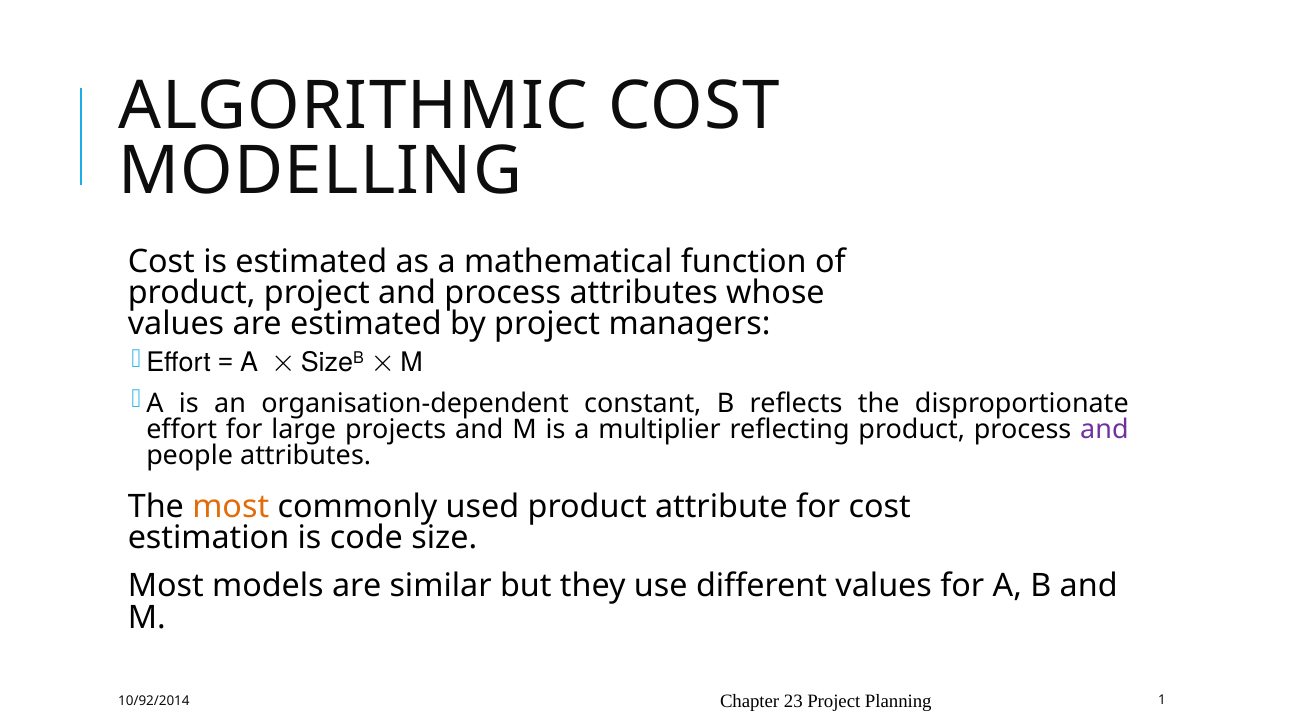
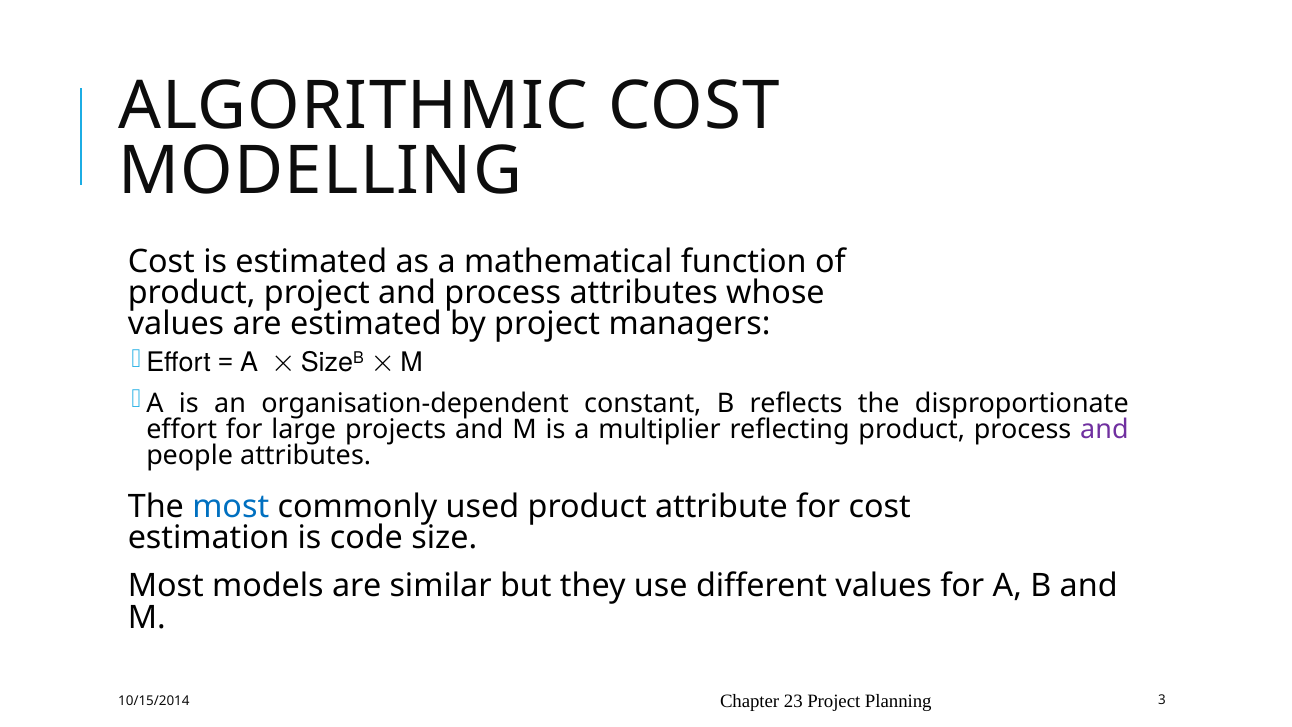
most at (231, 506) colour: orange -> blue
1: 1 -> 3
10/92/2014: 10/92/2014 -> 10/15/2014
